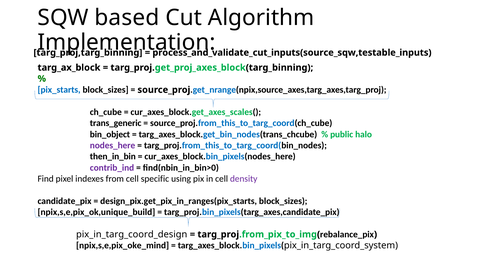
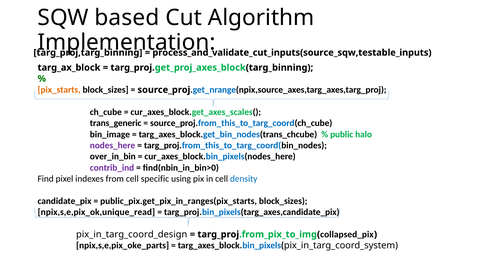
pix_starts colour: blue -> orange
bin_object: bin_object -> bin_image
then_in_bin: then_in_bin -> over_in_bin
density colour: purple -> blue
design_pix.get_pix_in_ranges(pix_starts: design_pix.get_pix_in_ranges(pix_starts -> public_pix.get_pix_in_ranges(pix_starts
npix,s,e,pix_ok,unique_build: npix,s,e,pix_ok,unique_build -> npix,s,e,pix_ok,unique_read
rebalance_pix: rebalance_pix -> collapsed_pix
npix,s,e,pix_oke_mind: npix,s,e,pix_oke_mind -> npix,s,e,pix_oke_parts
